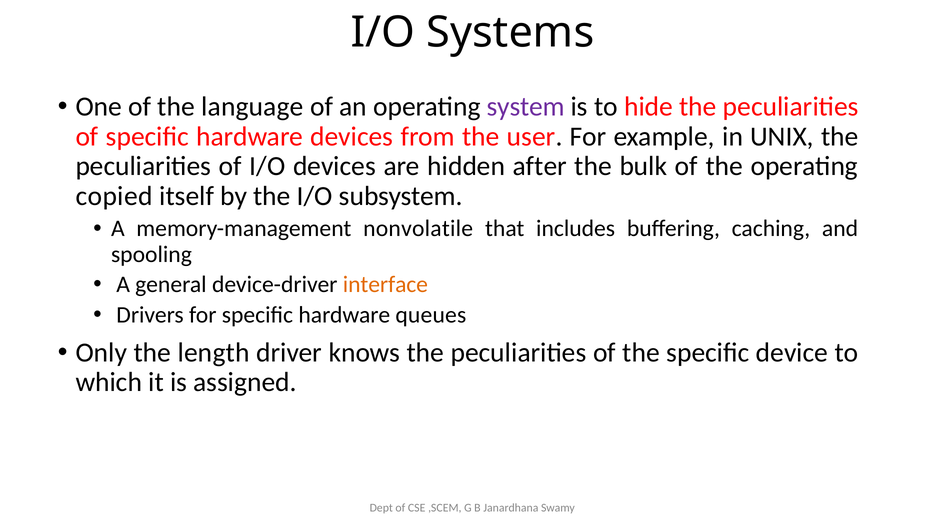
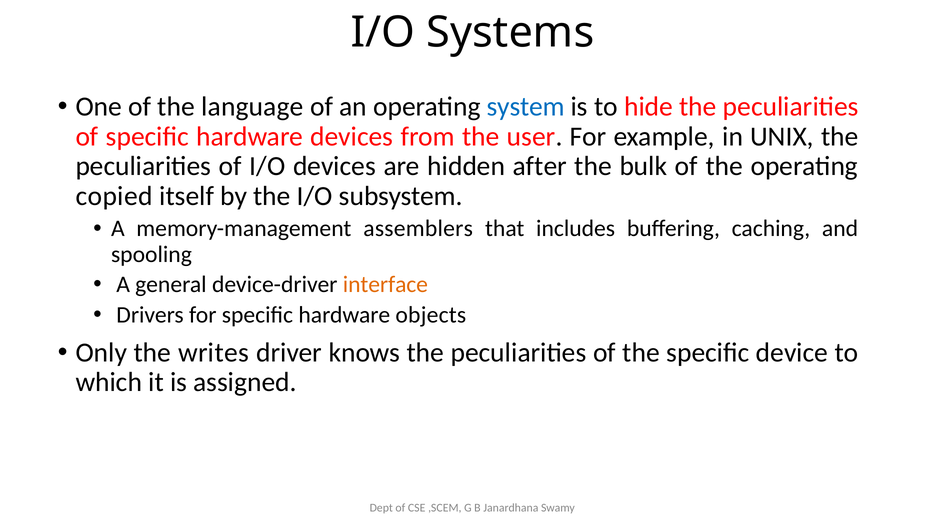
system colour: purple -> blue
nonvolatile: nonvolatile -> assemblers
queues: queues -> objects
length: length -> writes
